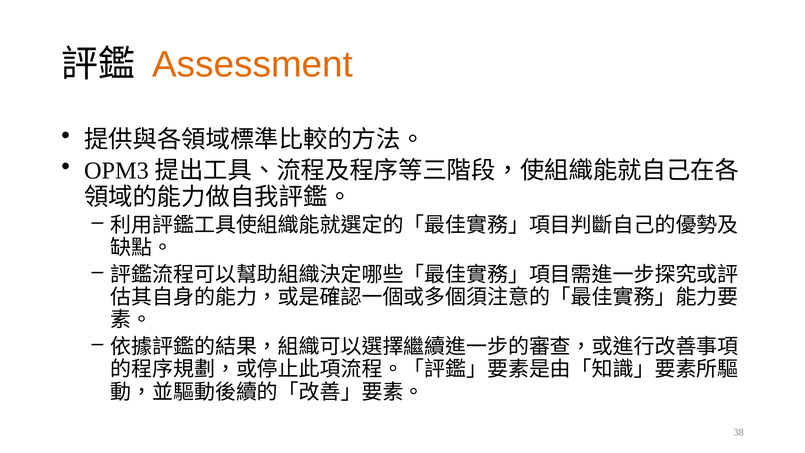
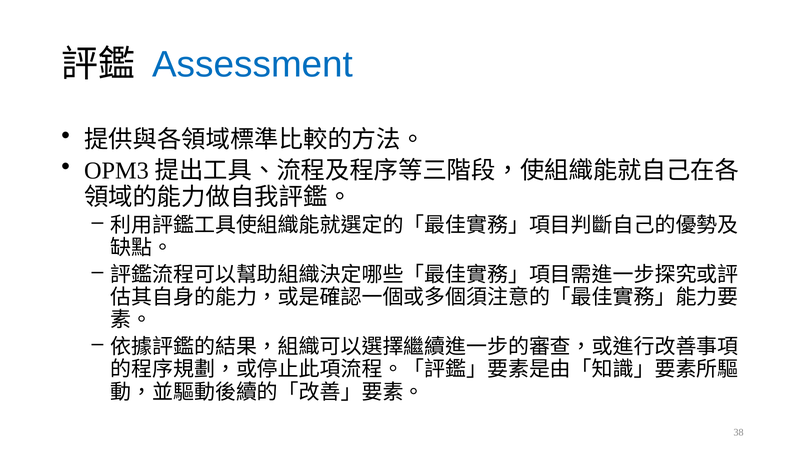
Assessment colour: orange -> blue
